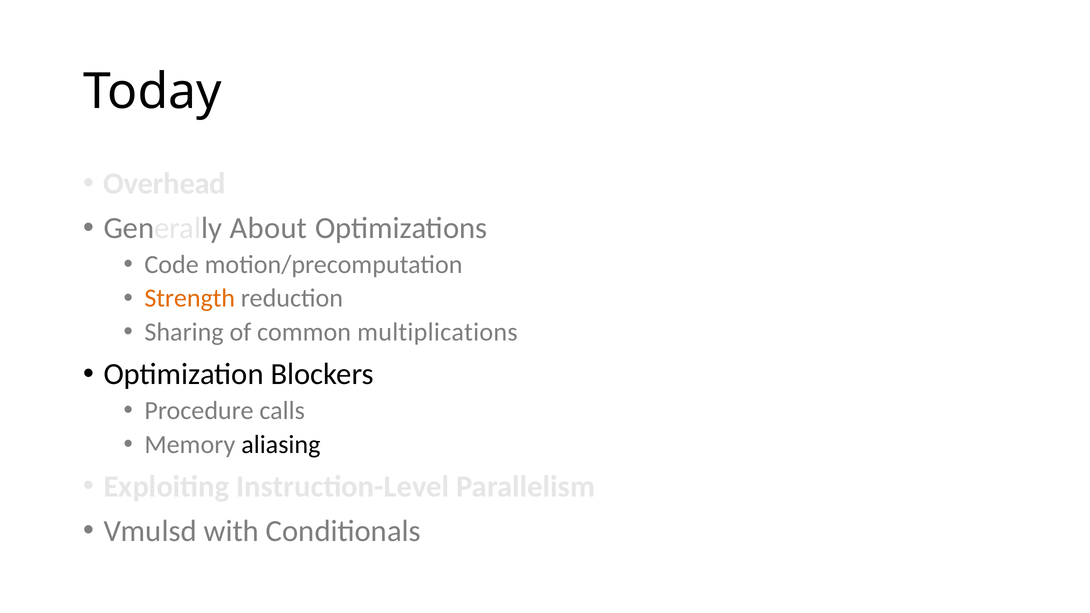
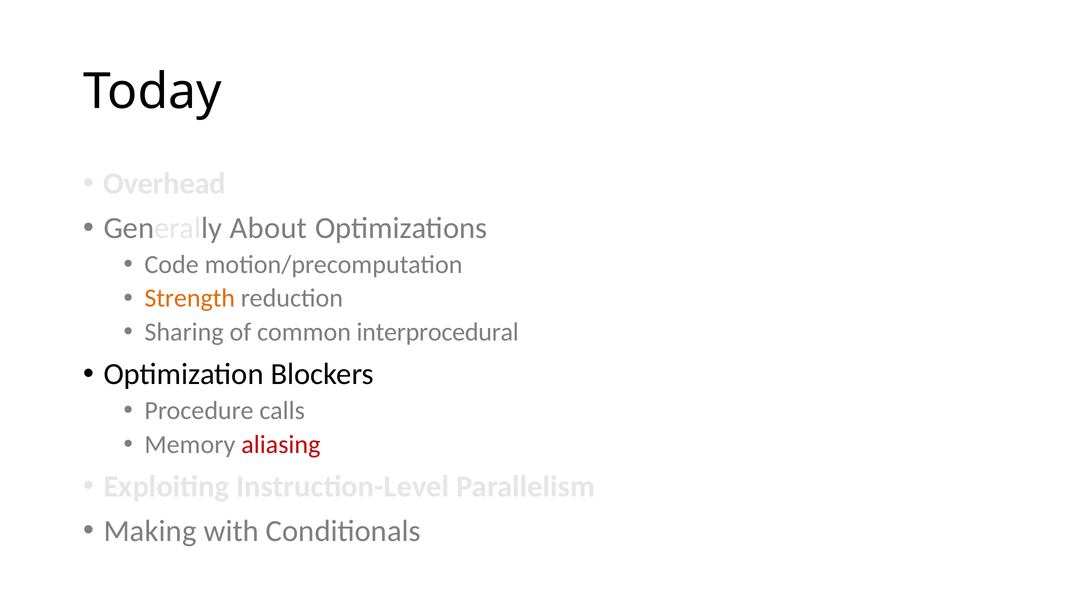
multiplications: multiplications -> interprocedural
aliasing colour: black -> red
Vmulsd: Vmulsd -> Making
